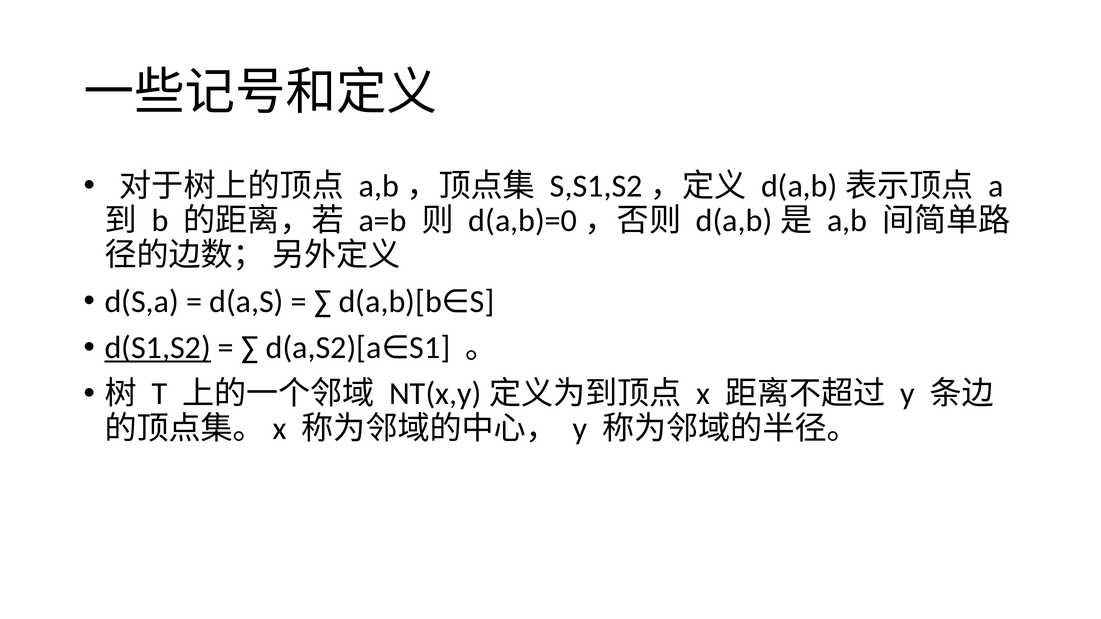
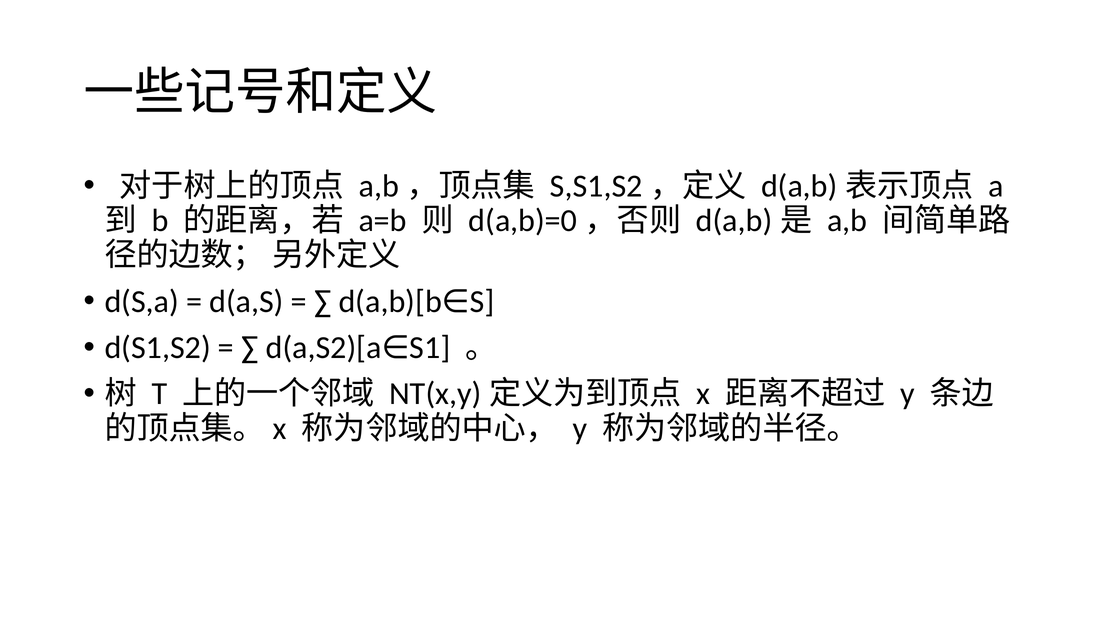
d(S1,S2 underline: present -> none
